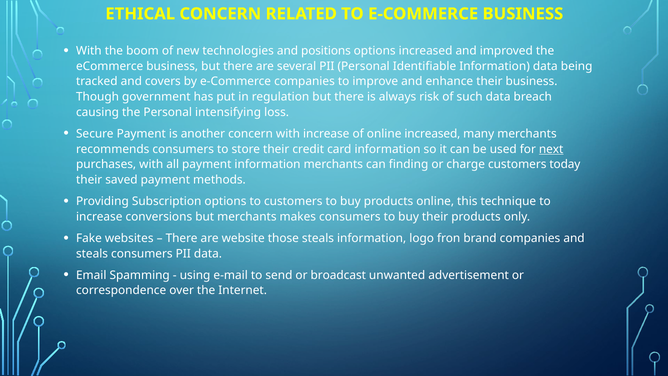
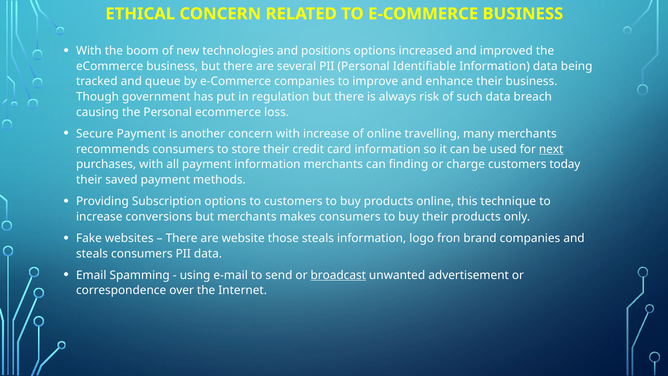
covers: covers -> queue
Personal intensifying: intensifying -> ecommerce
online increased: increased -> travelling
broadcast underline: none -> present
